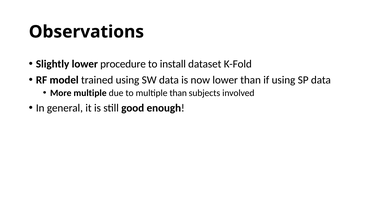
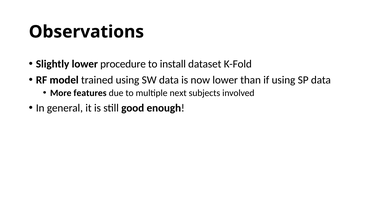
More multiple: multiple -> features
multiple than: than -> next
